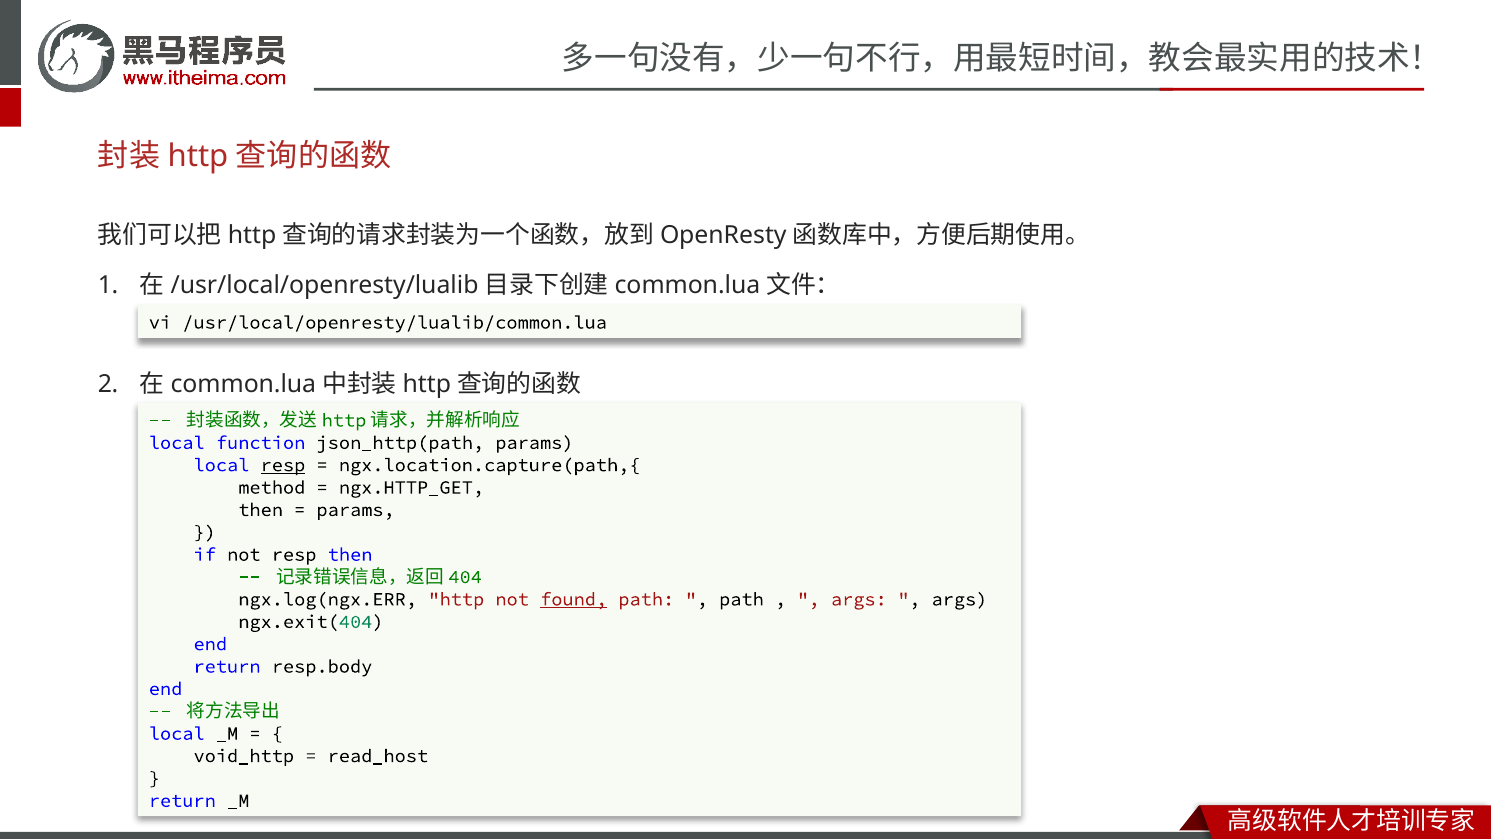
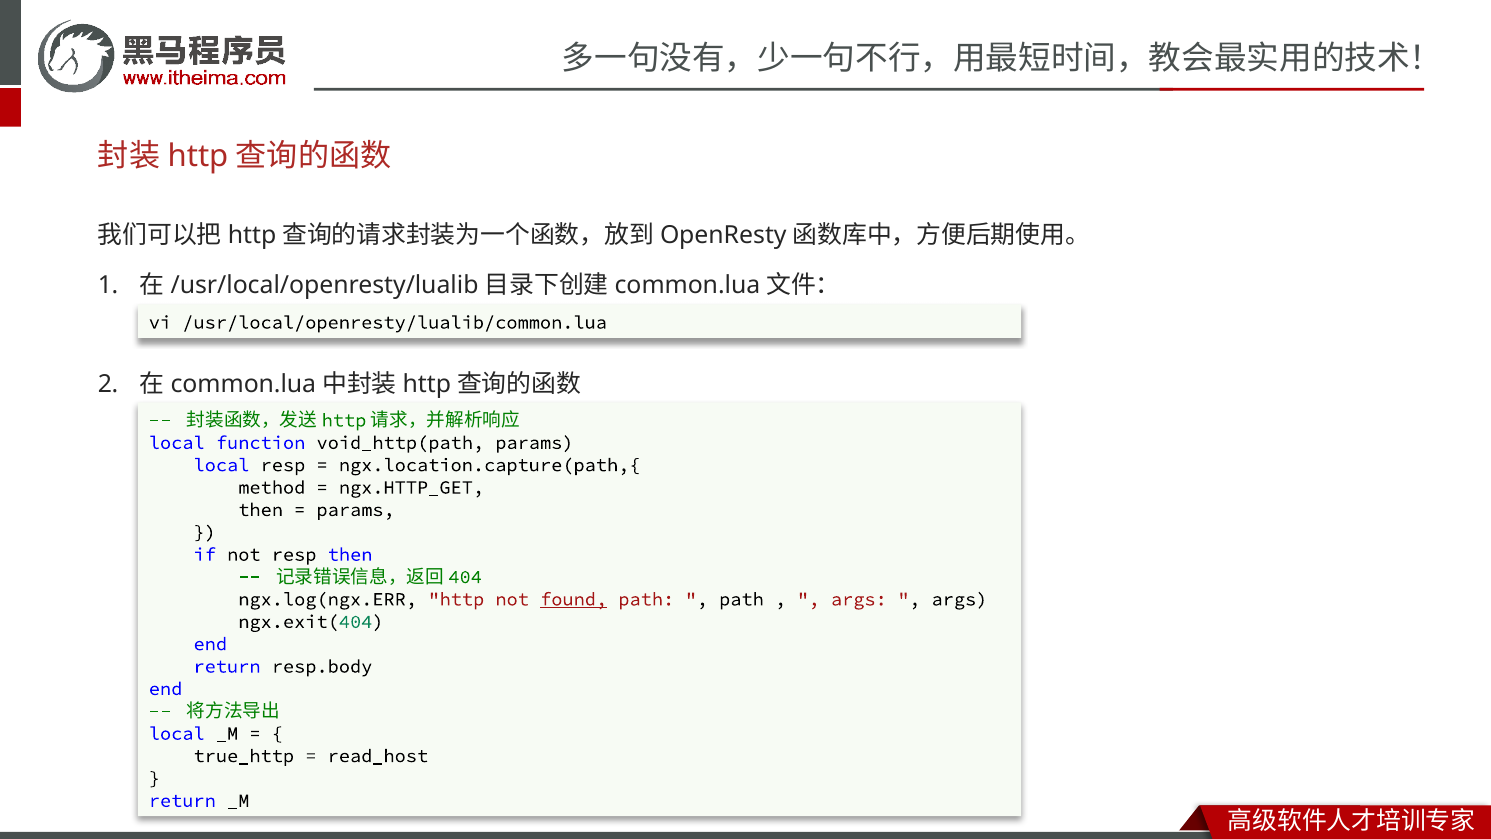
json_http(path: json_http(path -> void_http(path
resp at (283, 465) underline: present -> none
void_http: void_http -> true_http
